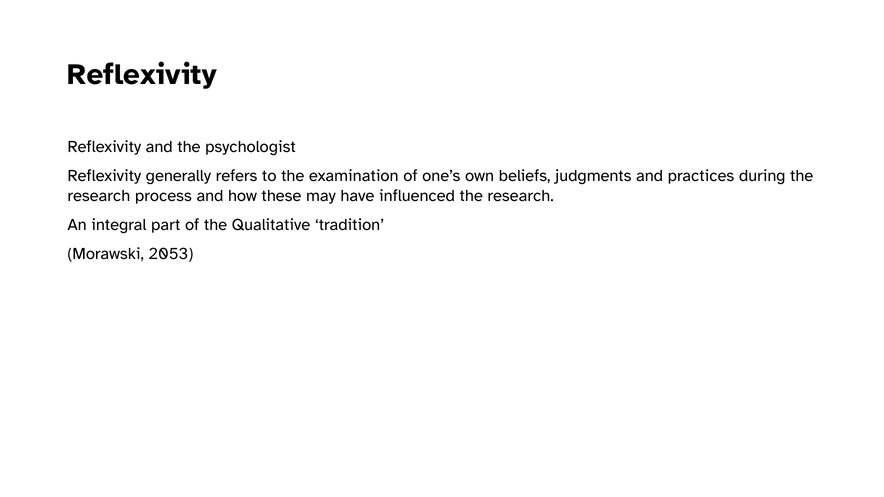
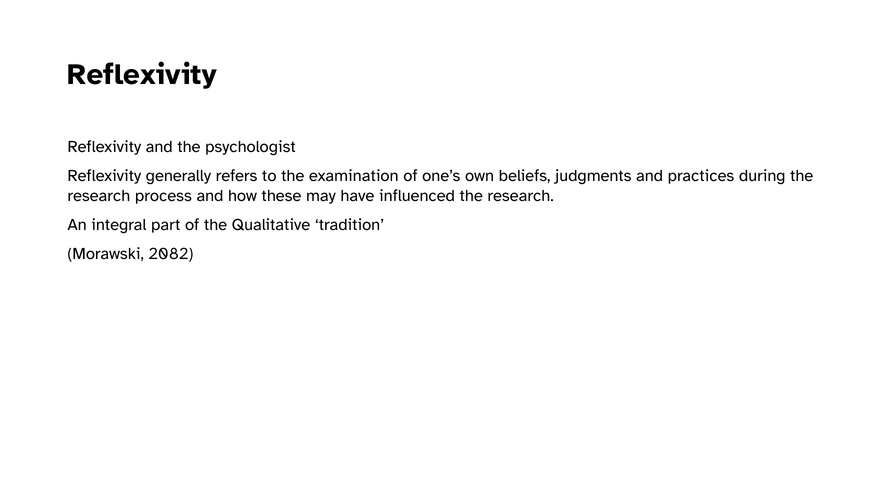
2053: 2053 -> 2082
